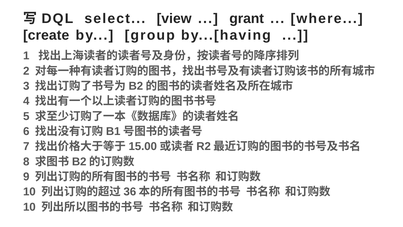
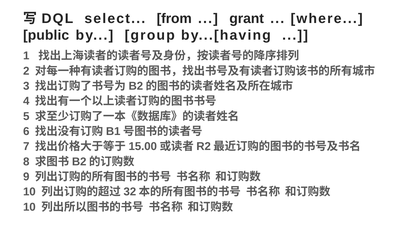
view: view -> from
create: create -> public
36: 36 -> 32
